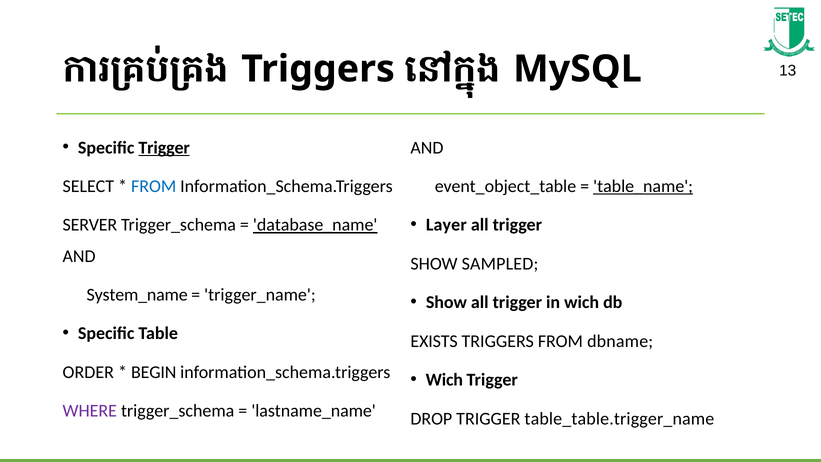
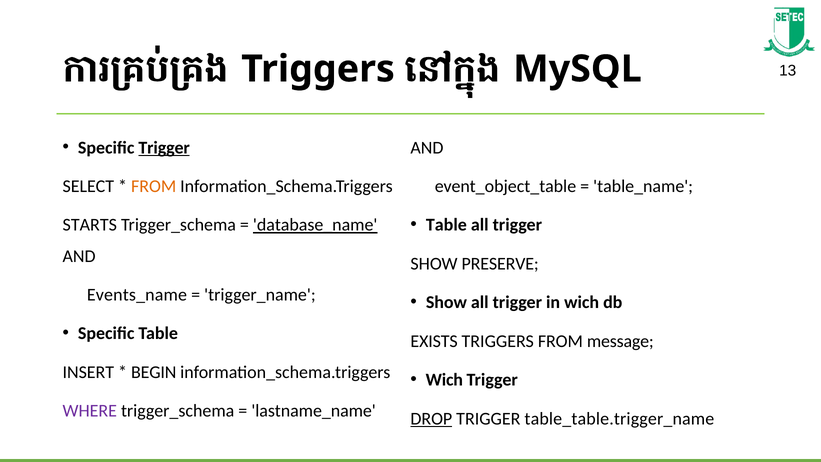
FROM at (154, 186) colour: blue -> orange
table_name underline: present -> none
Layer at (446, 225): Layer -> Table
SERVER: SERVER -> STARTS
SAMPLED: SAMPLED -> PRESERVE
System_name: System_name -> Events_name
dbname: dbname -> message
ORDER: ORDER -> INSERT
DROP underline: none -> present
